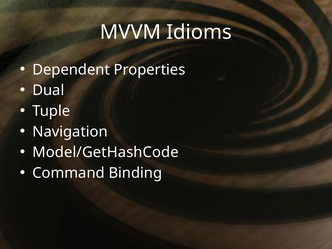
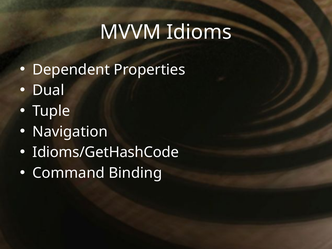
Model/GetHashCode: Model/GetHashCode -> Idioms/GetHashCode
